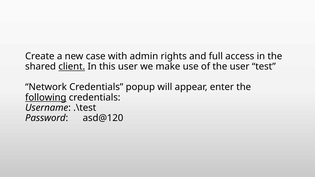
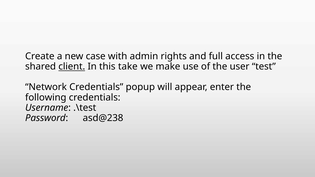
this user: user -> take
following underline: present -> none
asd@120: asd@120 -> asd@238
